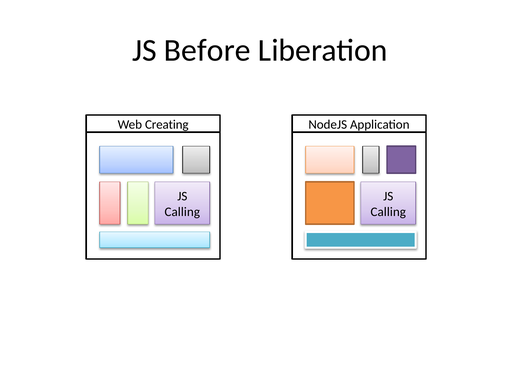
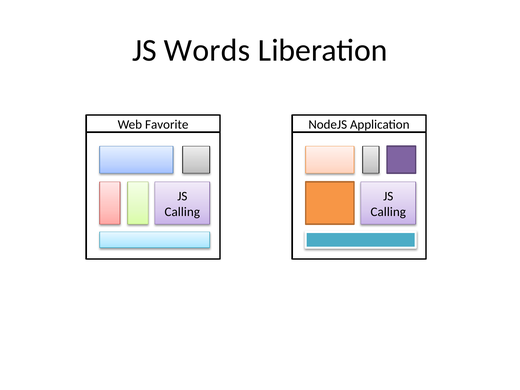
Before: Before -> Words
Creating: Creating -> Favorite
